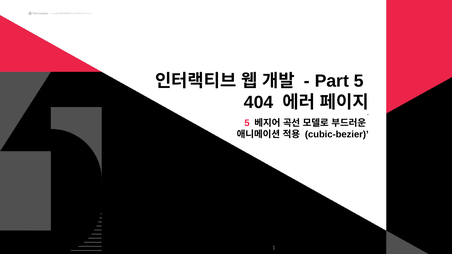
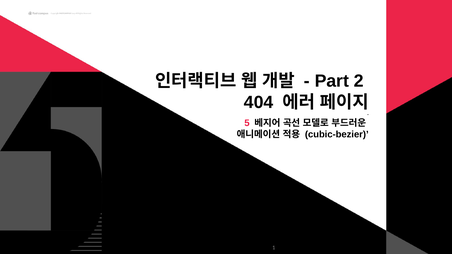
Part 5: 5 -> 2
